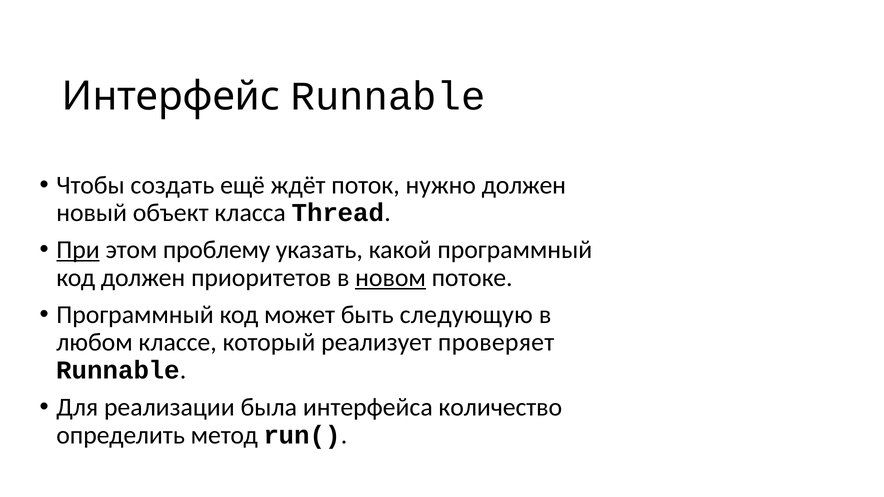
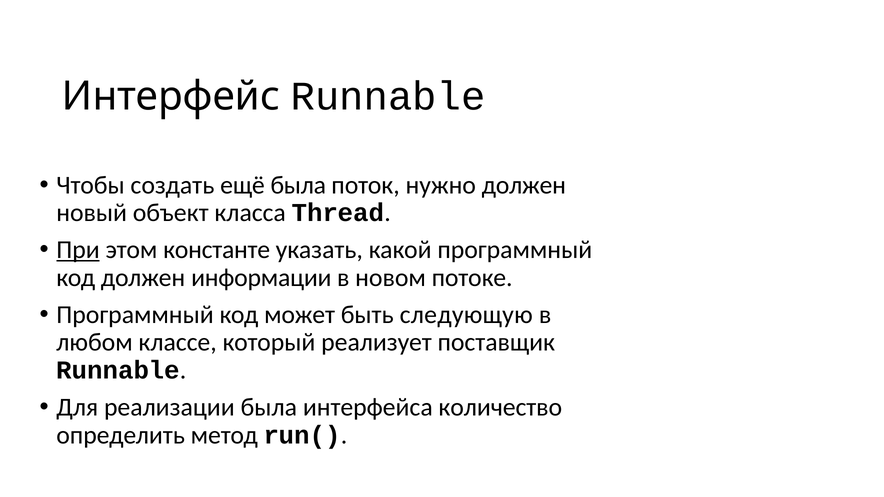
ещё ждёт: ждёт -> была
проблему: проблему -> константе
приоритетов: приоритетов -> информации
новом underline: present -> none
проверяет: проверяет -> поставщик
